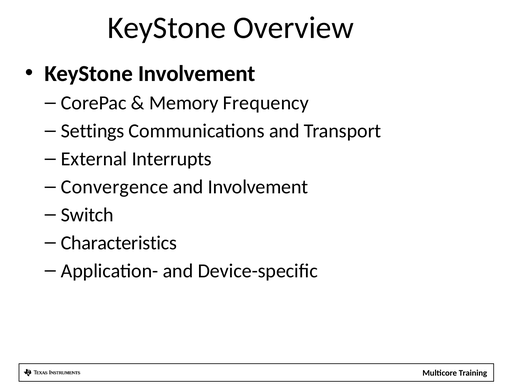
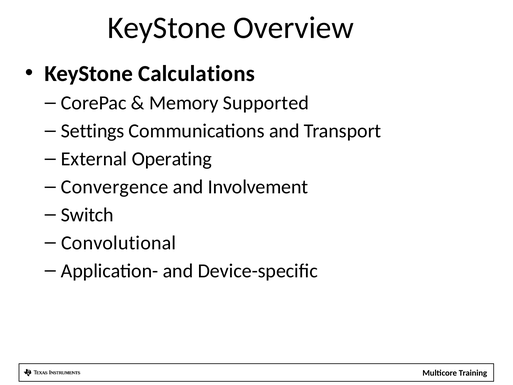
KeyStone Involvement: Involvement -> Calculations
Frequency: Frequency -> Supported
Interrupts: Interrupts -> Operating
Characteristics: Characteristics -> Convolutional
